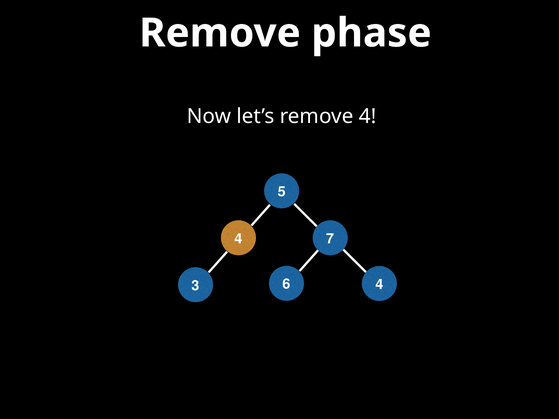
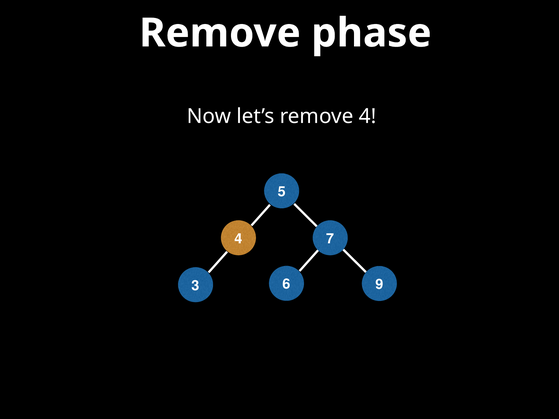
4 at (379, 285): 4 -> 9
